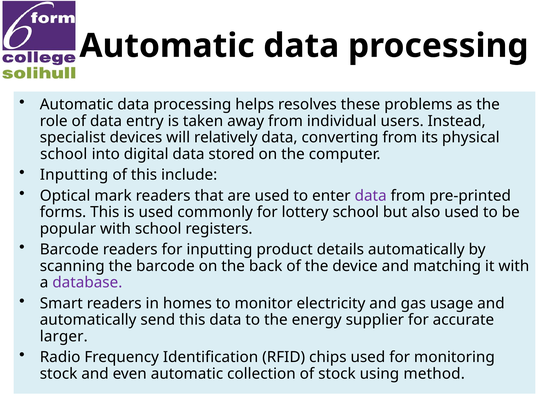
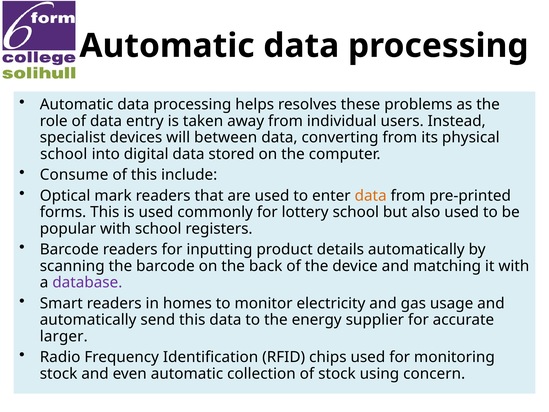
relatively: relatively -> between
Inputting at (74, 175): Inputting -> Consume
data at (371, 196) colour: purple -> orange
method: method -> concern
